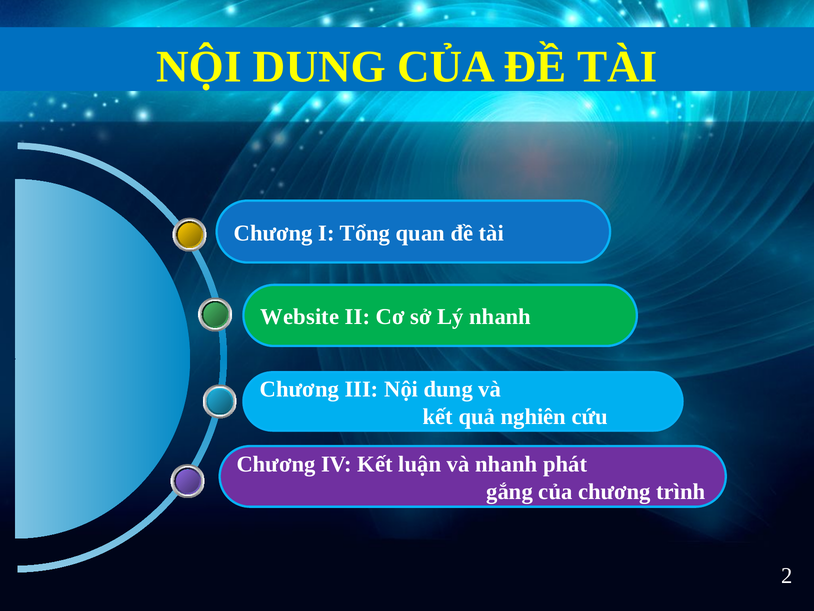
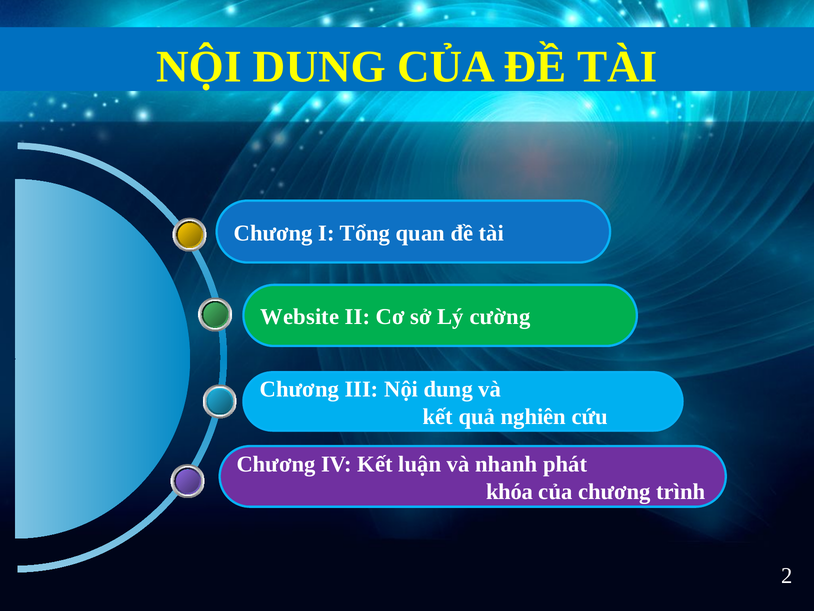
Lý nhanh: nhanh -> cường
gắng: gắng -> khóa
